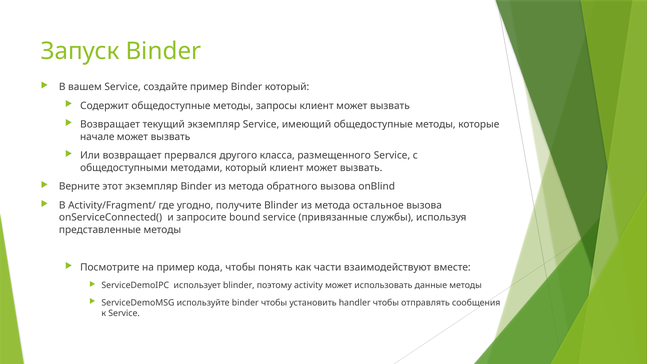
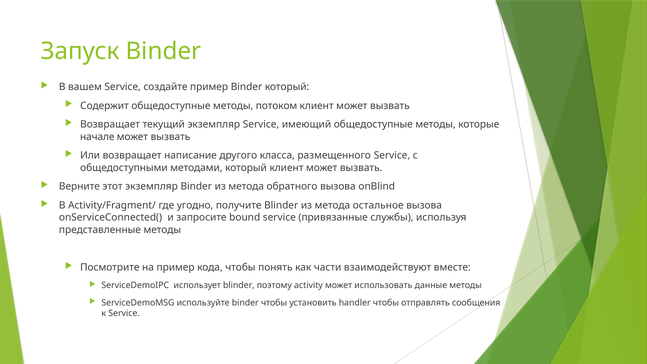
запросы: запросы -> потоком
прервался: прервался -> написание
